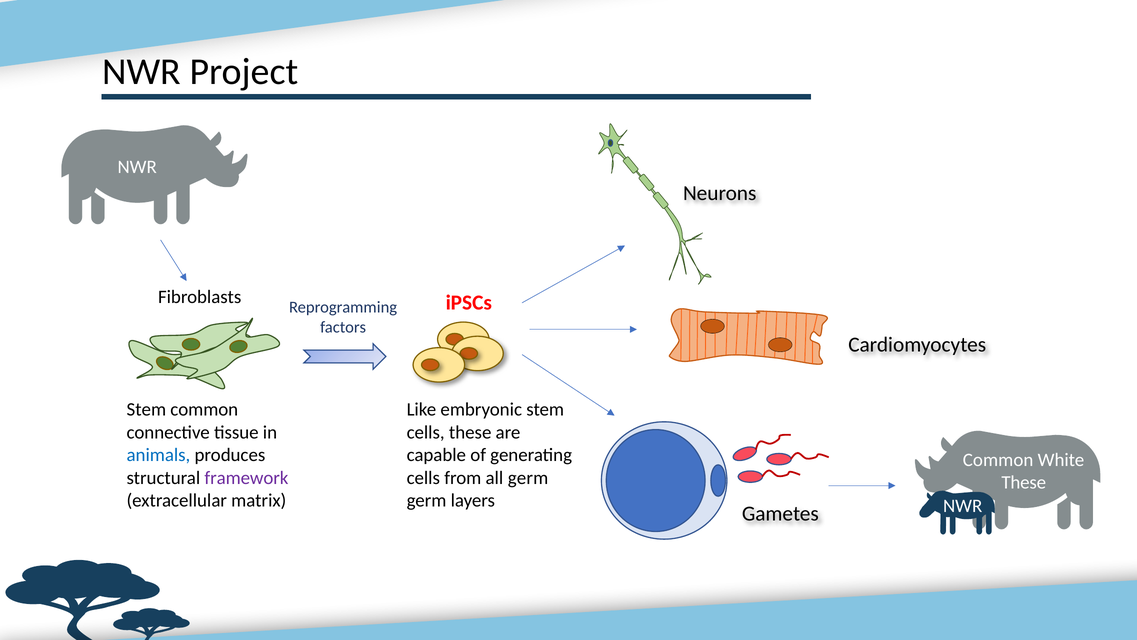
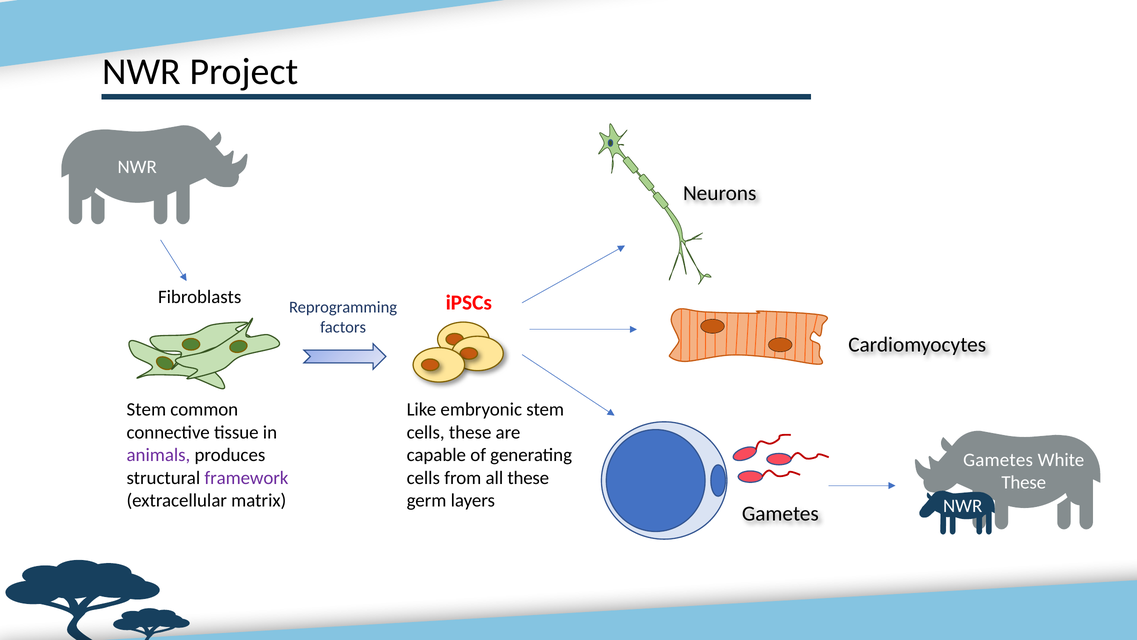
animals colour: blue -> purple
Common at (998, 460): Common -> Gametes
all germ: germ -> these
